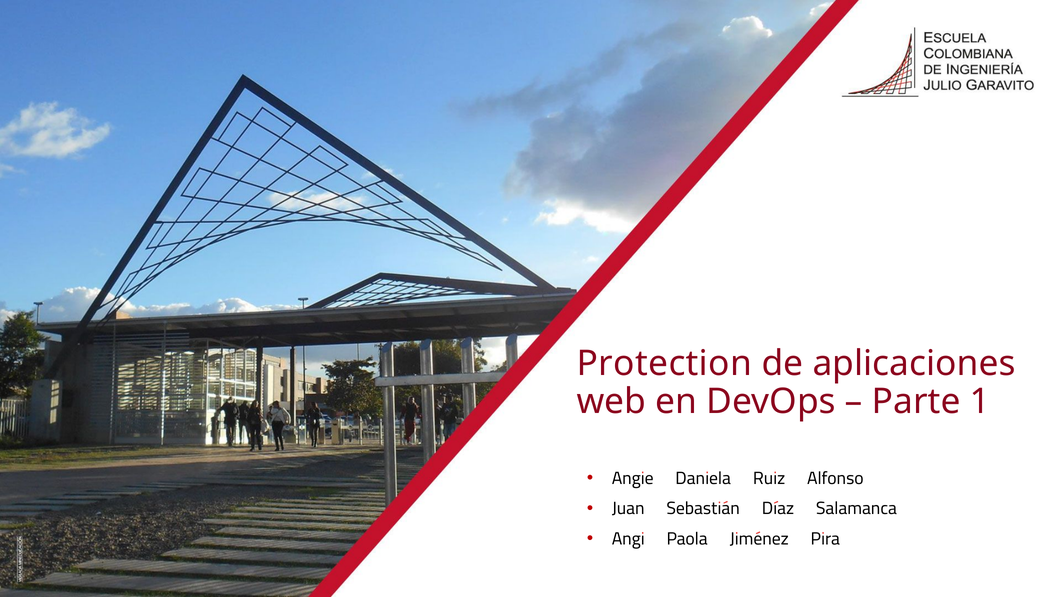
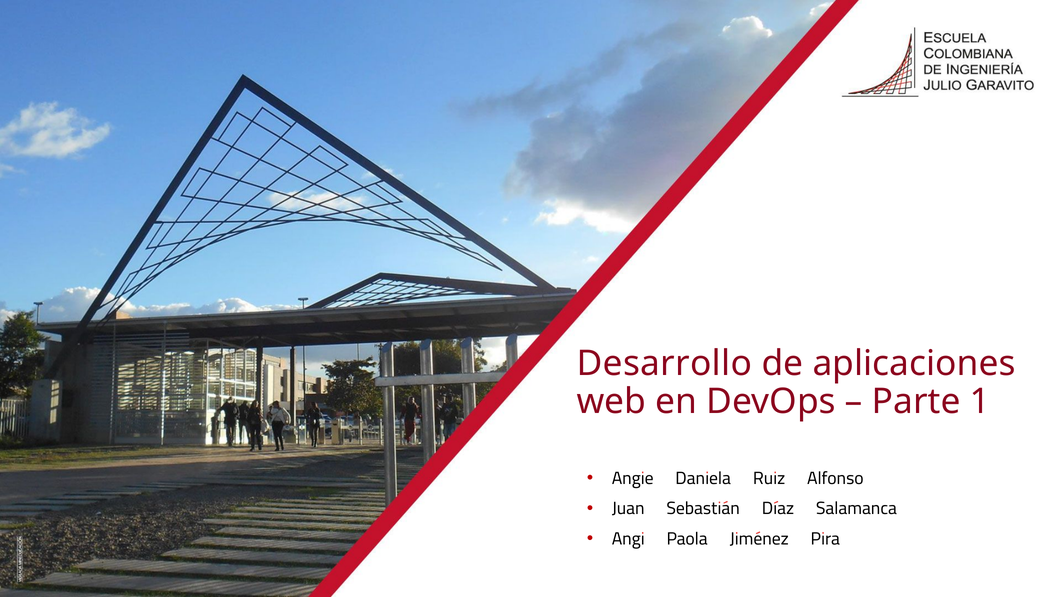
Protection: Protection -> Desarrollo
